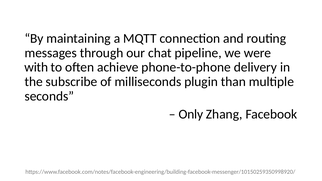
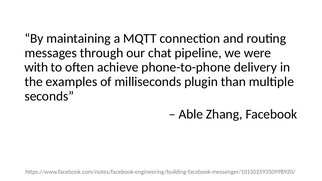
subscribe: subscribe -> examples
Only: Only -> Able
